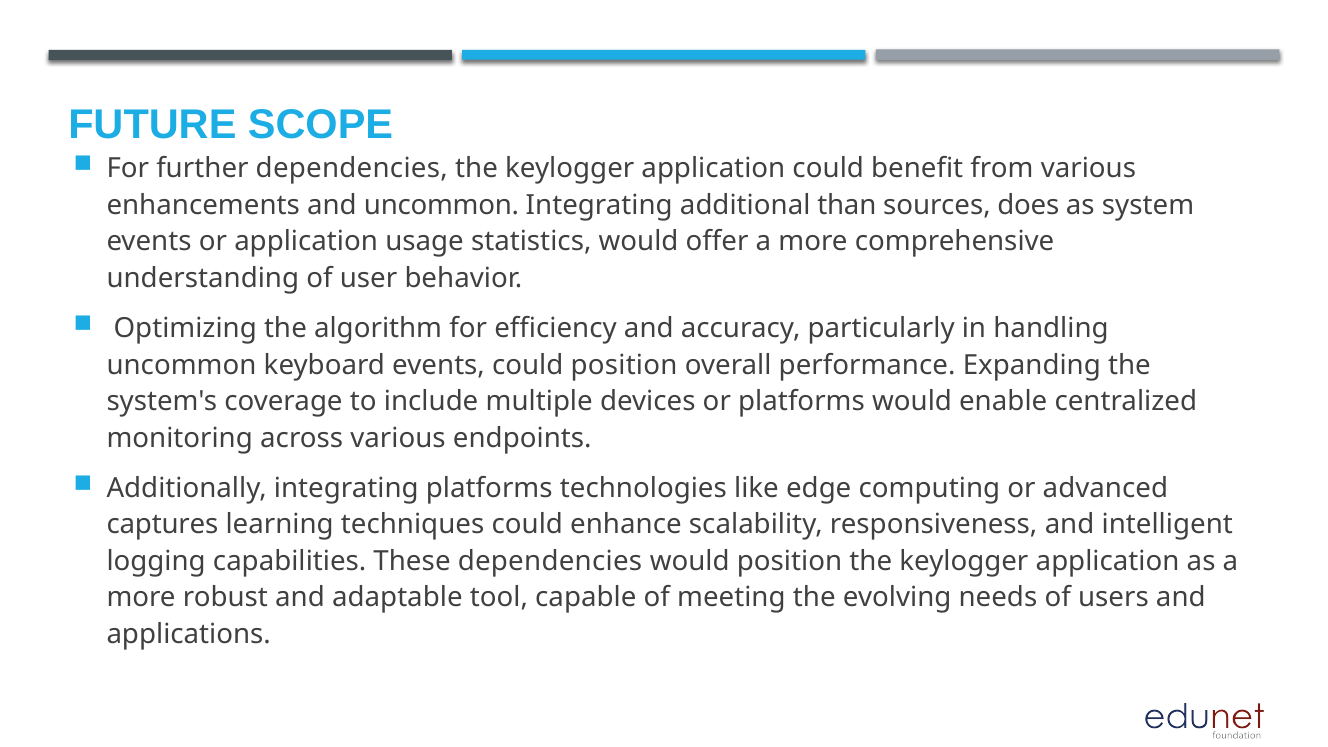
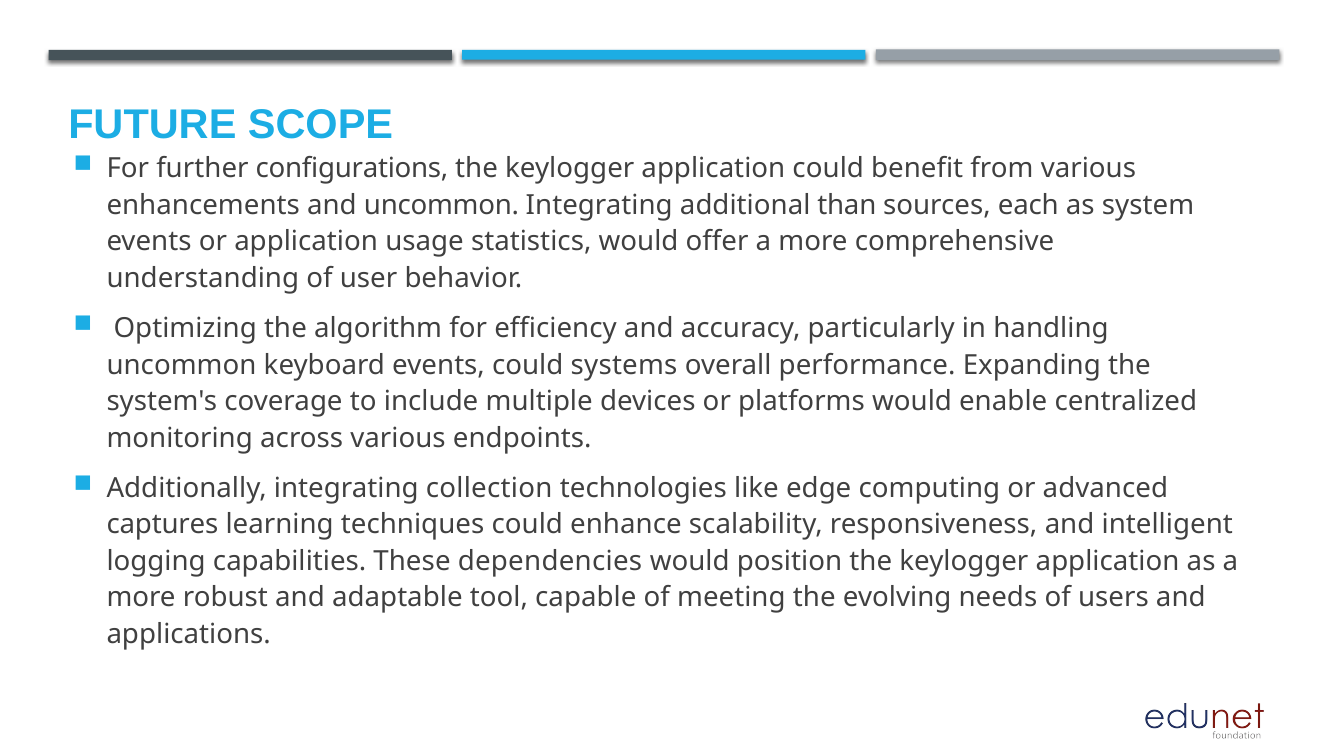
further dependencies: dependencies -> configurations
does: does -> each
could position: position -> systems
integrating platforms: platforms -> collection
